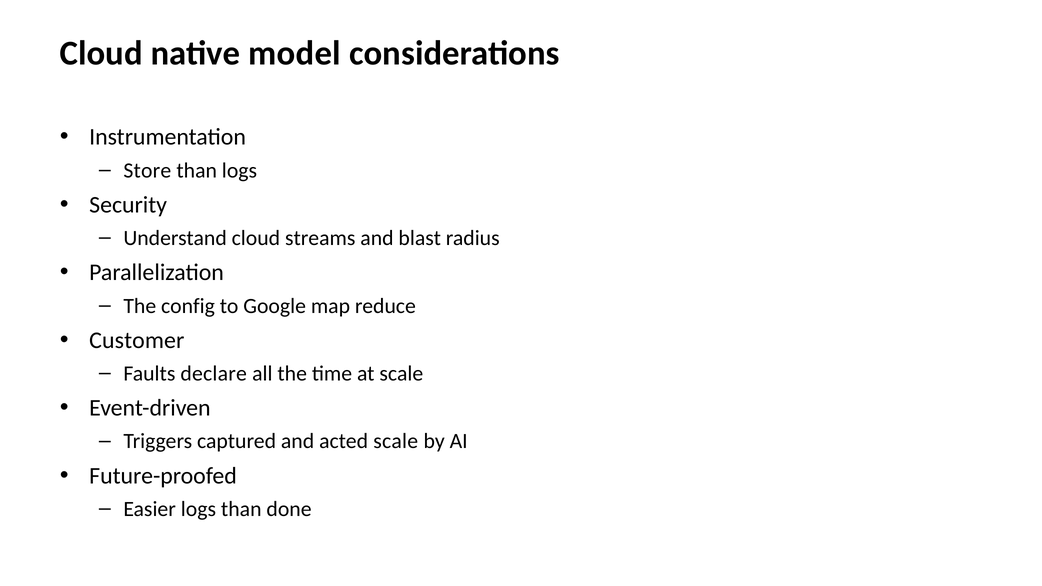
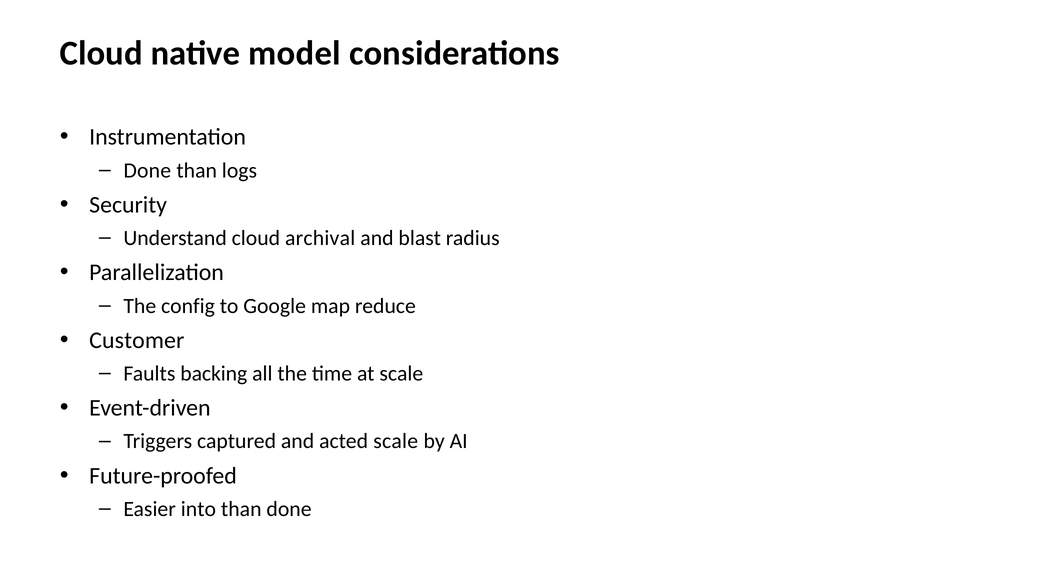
Store at (147, 170): Store -> Done
streams: streams -> archival
declare: declare -> backing
Easier logs: logs -> into
